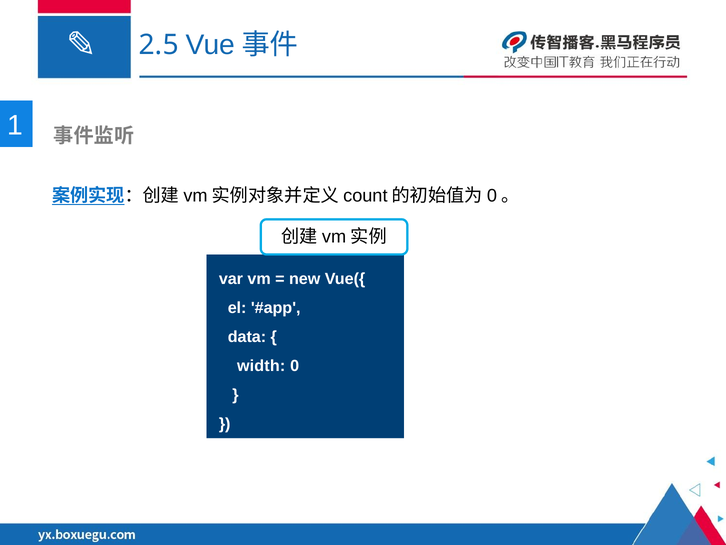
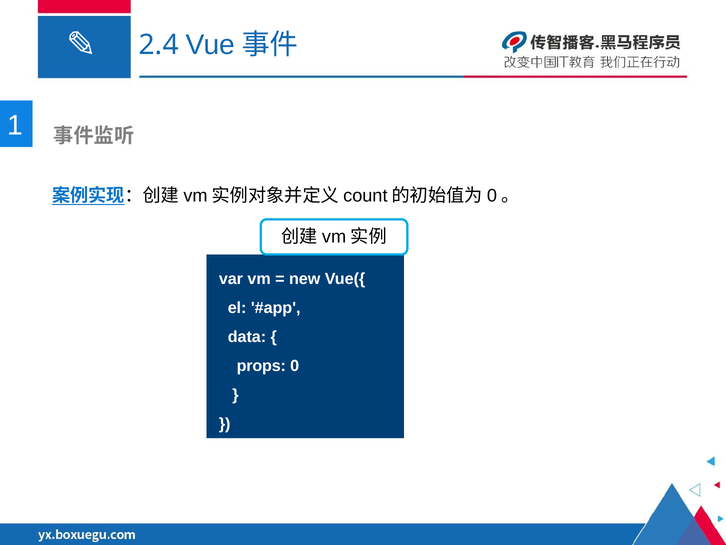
2.5: 2.5 -> 2.4
width: width -> props
